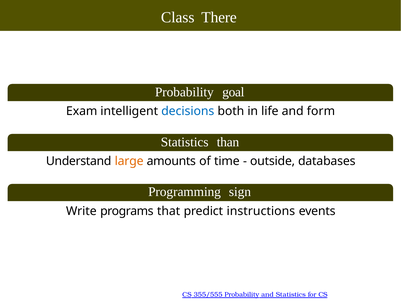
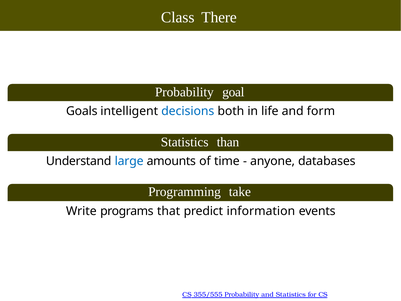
Exam: Exam -> Goals
large colour: orange -> blue
outside: outside -> anyone
sign: sign -> take
instructions: instructions -> information
